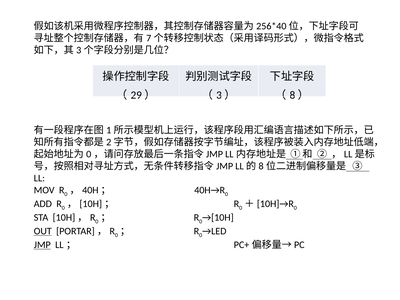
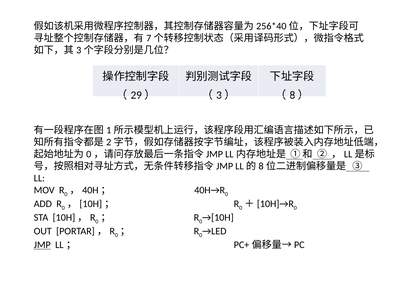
OUT underline: present -> none
